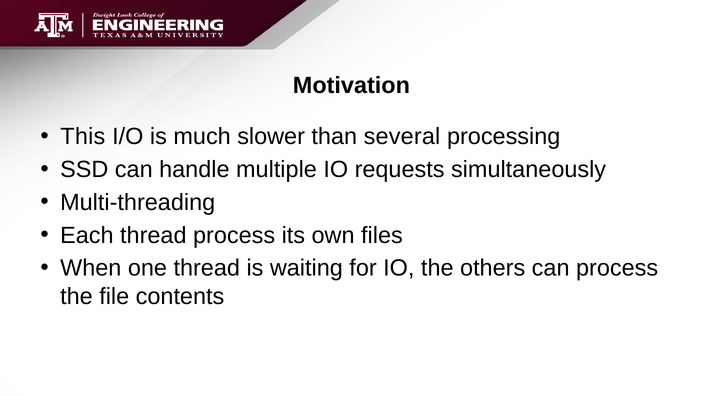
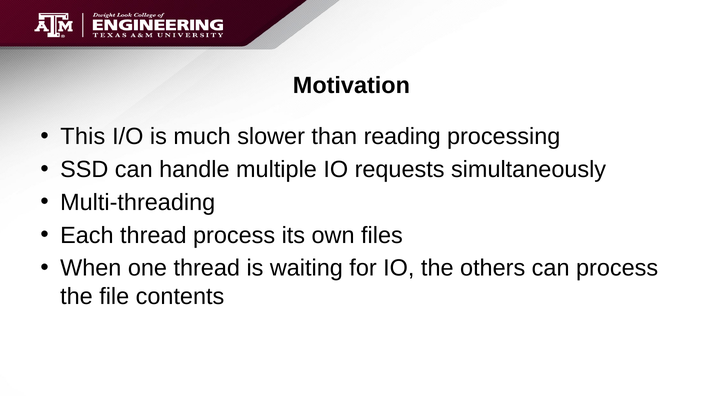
several: several -> reading
